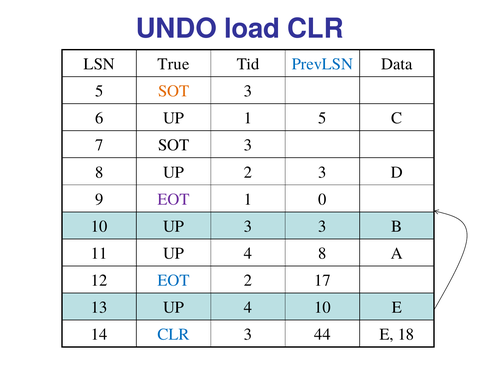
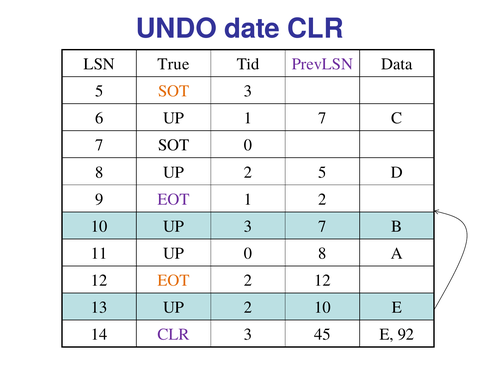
load: load -> date
PrevLSN colour: blue -> purple
1 5: 5 -> 7
7 SOT 3: 3 -> 0
2 3: 3 -> 5
1 0: 0 -> 2
3 3: 3 -> 7
11 UP 4: 4 -> 0
EOT at (174, 280) colour: blue -> orange
2 17: 17 -> 12
13 UP 4: 4 -> 2
CLR at (174, 335) colour: blue -> purple
44: 44 -> 45
18: 18 -> 92
